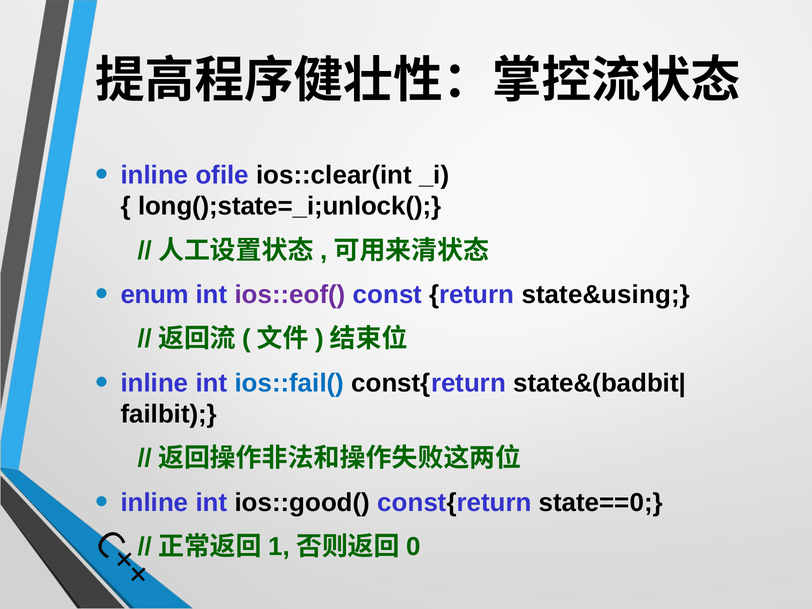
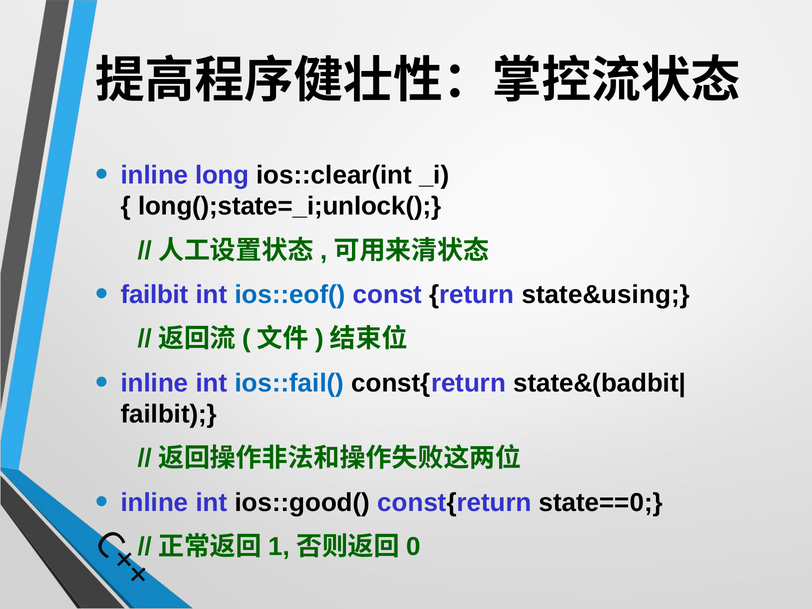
ofile: ofile -> long
enum at (155, 295): enum -> failbit
ios::eof( colour: purple -> blue
